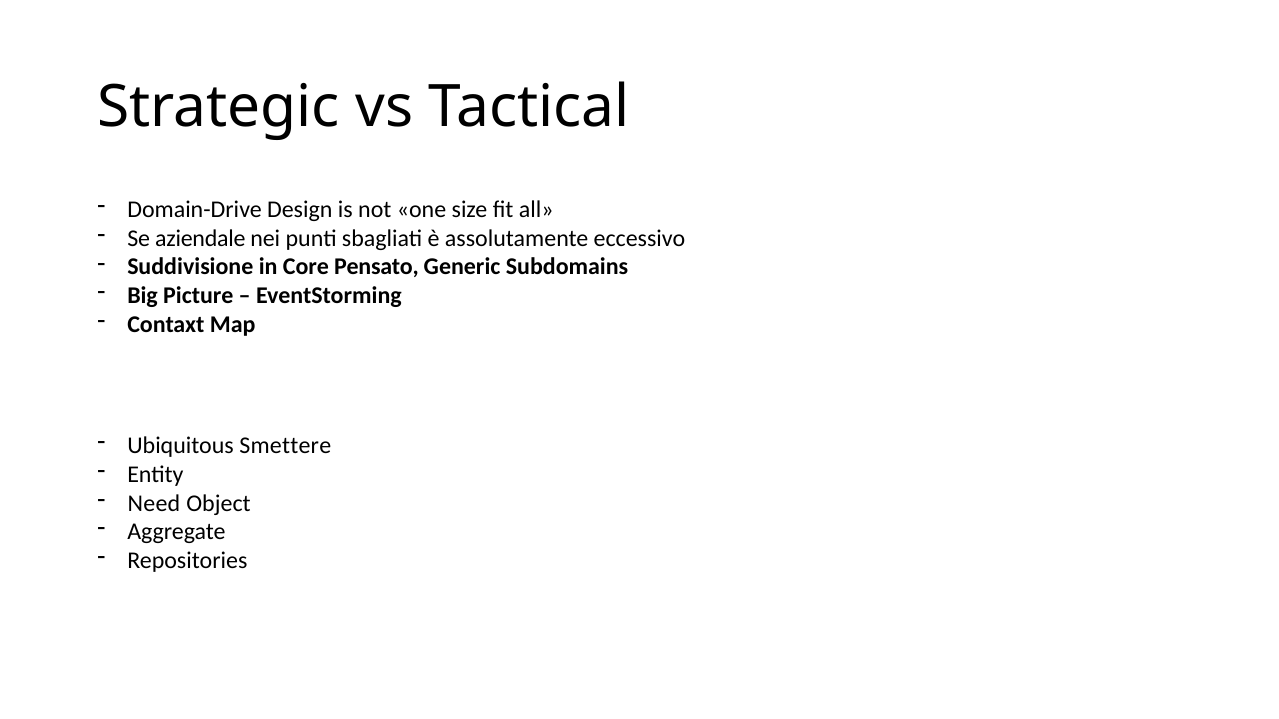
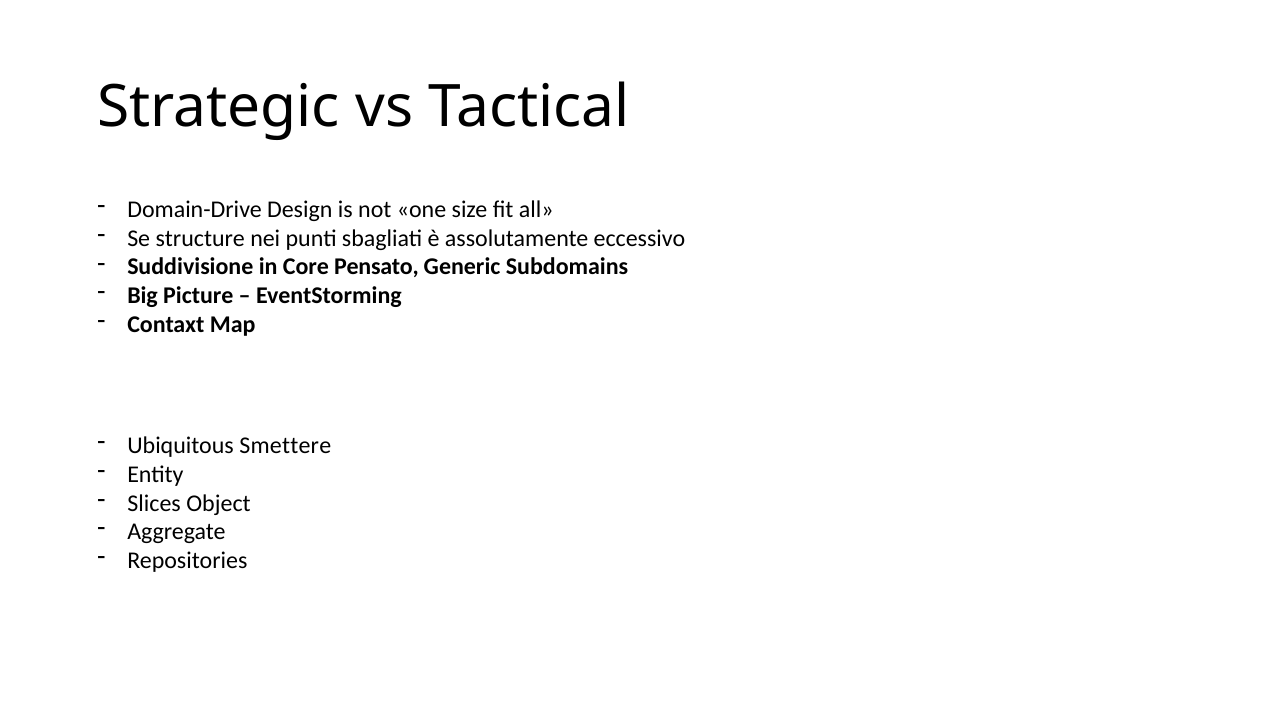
aziendale: aziendale -> structure
Need: Need -> Slices
